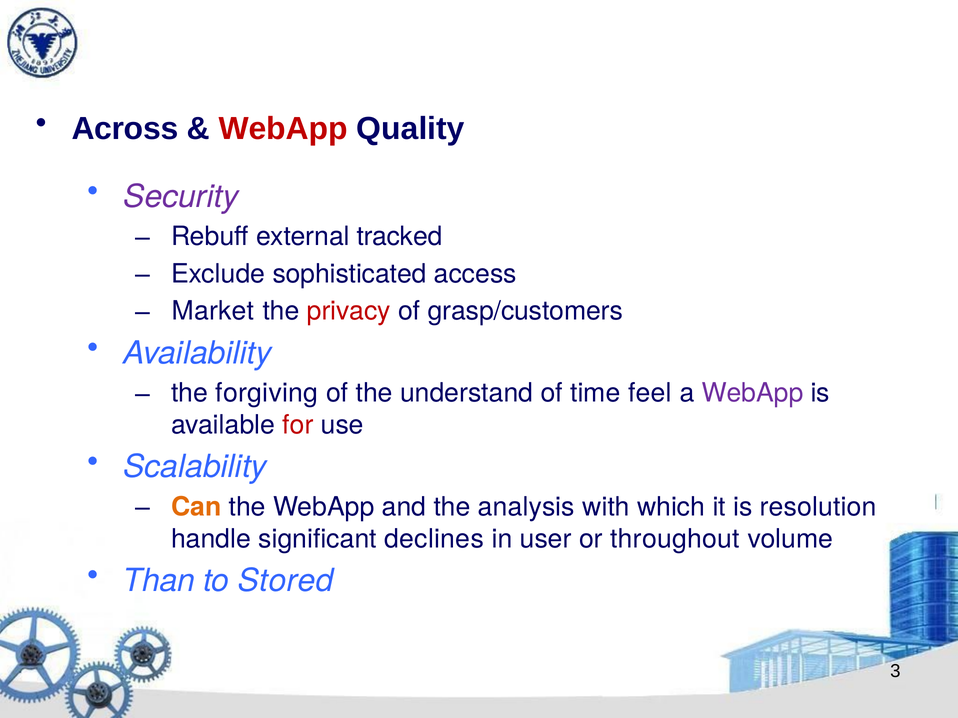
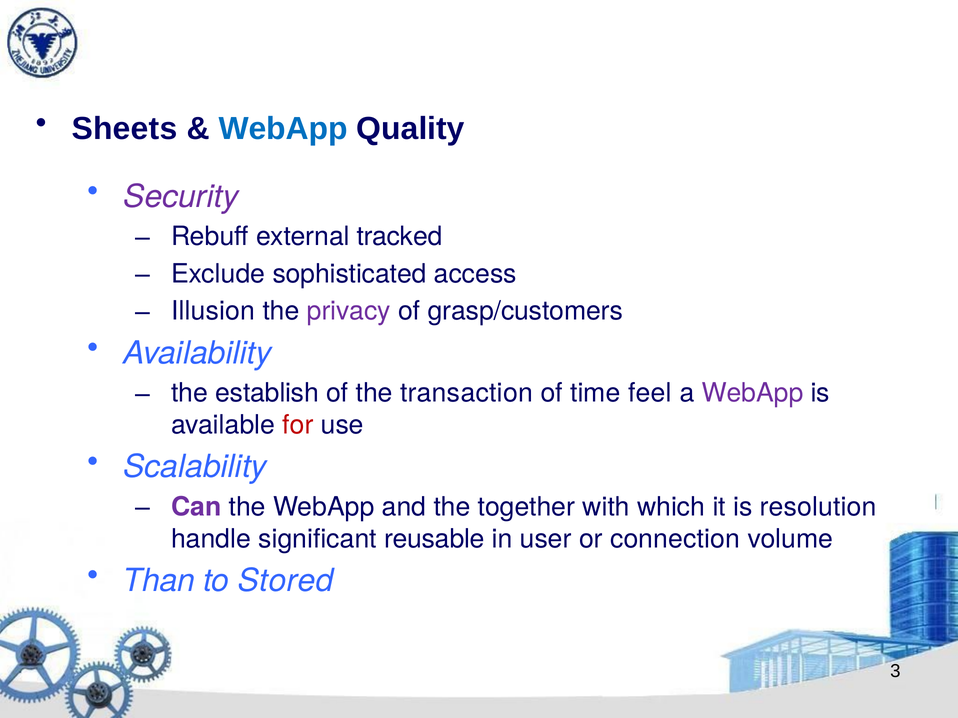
Across: Across -> Sheets
WebApp at (283, 129) colour: red -> blue
Market: Market -> Illusion
privacy colour: red -> purple
forgiving: forgiving -> establish
understand: understand -> transaction
Can colour: orange -> purple
analysis: analysis -> together
declines: declines -> reusable
throughout: throughout -> connection
